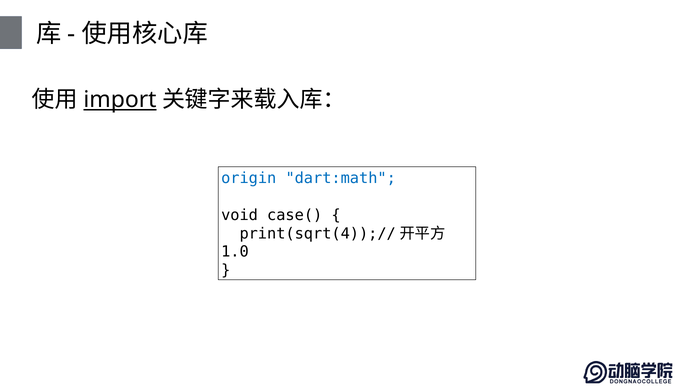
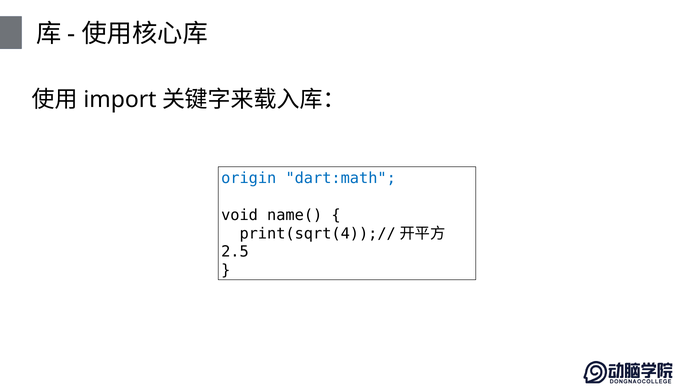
import underline: present -> none
case(: case( -> name(
1.0: 1.0 -> 2.5
